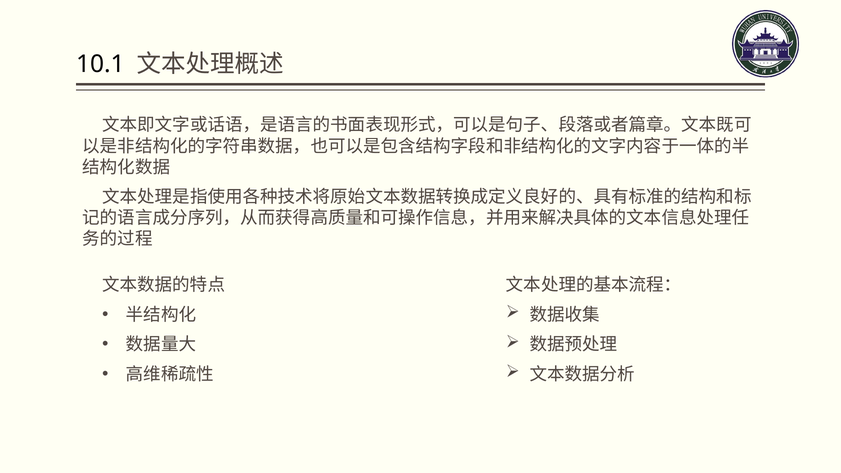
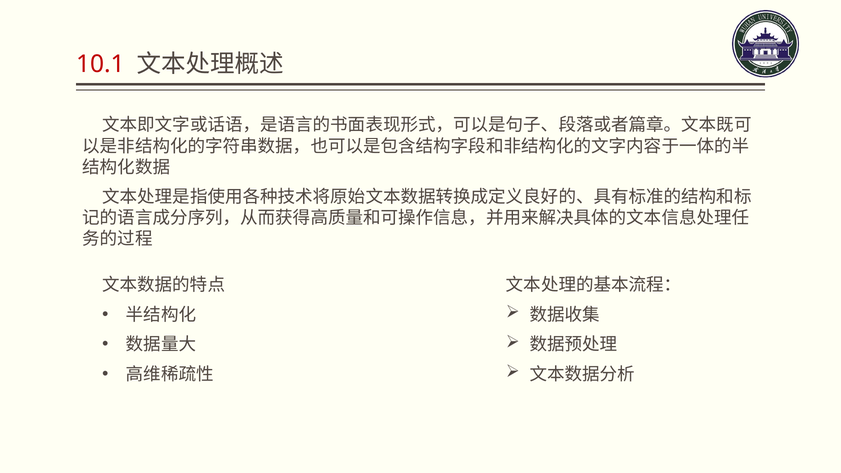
10.1 colour: black -> red
